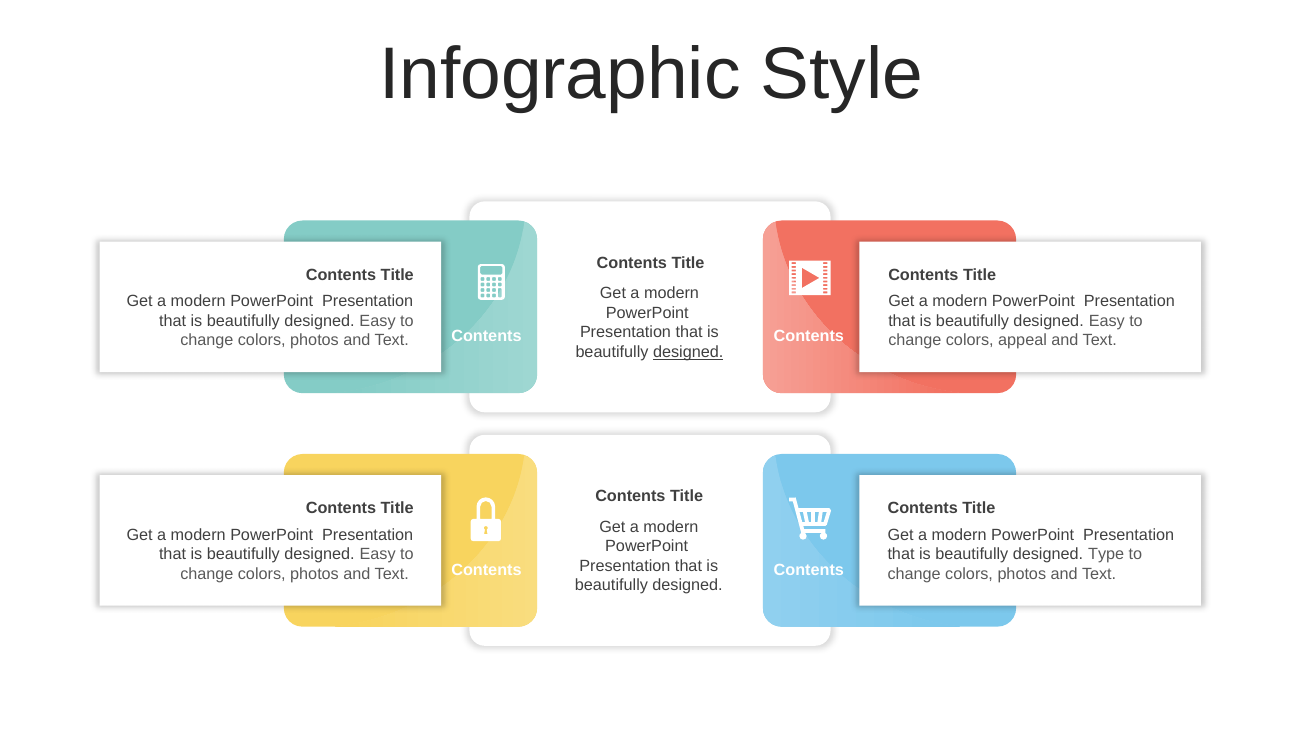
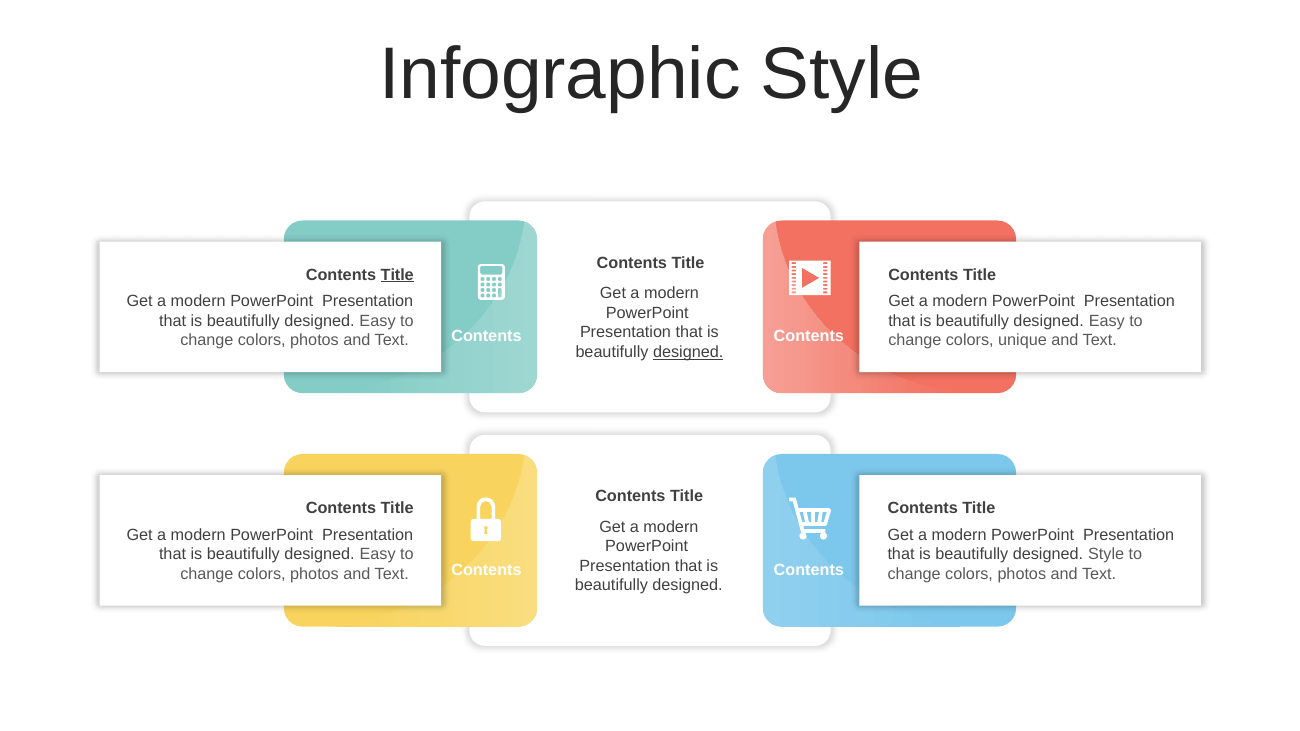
Title at (397, 275) underline: none -> present
appeal: appeal -> unique
designed Type: Type -> Style
